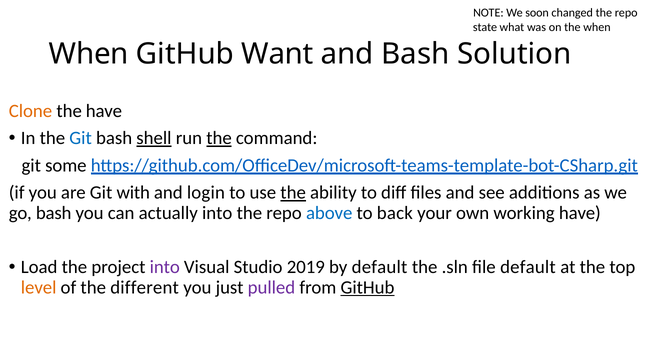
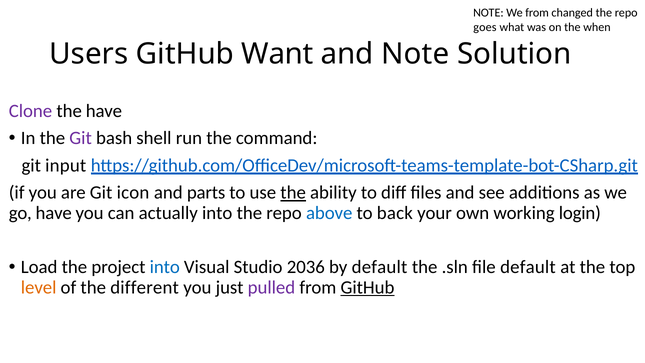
We soon: soon -> from
state: state -> goes
When at (89, 54): When -> Users
and Bash: Bash -> Note
Clone colour: orange -> purple
Git at (81, 138) colour: blue -> purple
shell underline: present -> none
the at (219, 138) underline: present -> none
some: some -> input
with: with -> icon
login: login -> parts
go bash: bash -> have
working have: have -> login
into at (165, 267) colour: purple -> blue
2019: 2019 -> 2036
